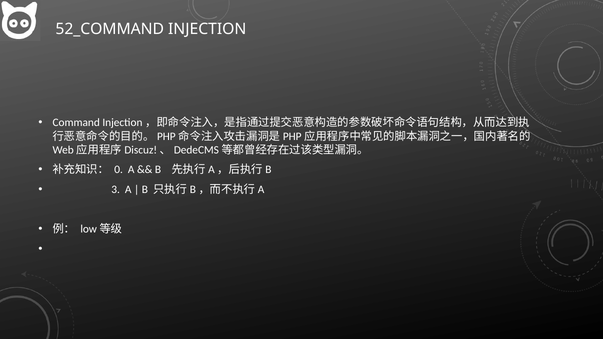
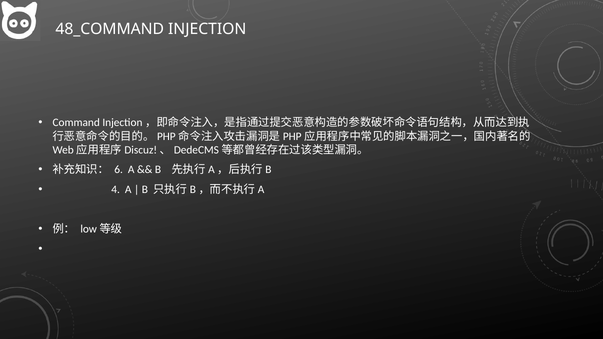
52_COMMAND: 52_COMMAND -> 48_COMMAND
0: 0 -> 6
3: 3 -> 4
